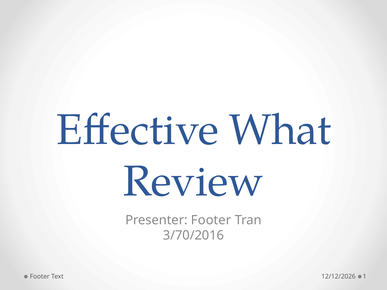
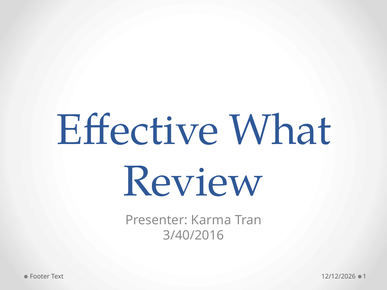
Presenter Footer: Footer -> Karma
3/70/2016: 3/70/2016 -> 3/40/2016
